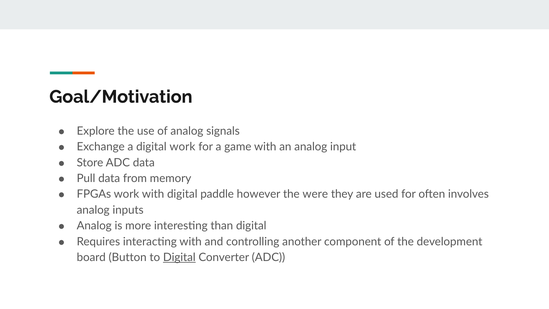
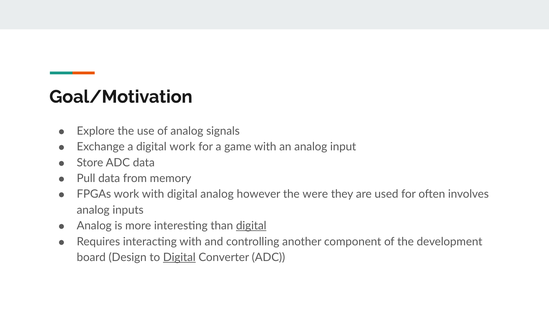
digital paddle: paddle -> analog
digital at (251, 226) underline: none -> present
Button: Button -> Design
